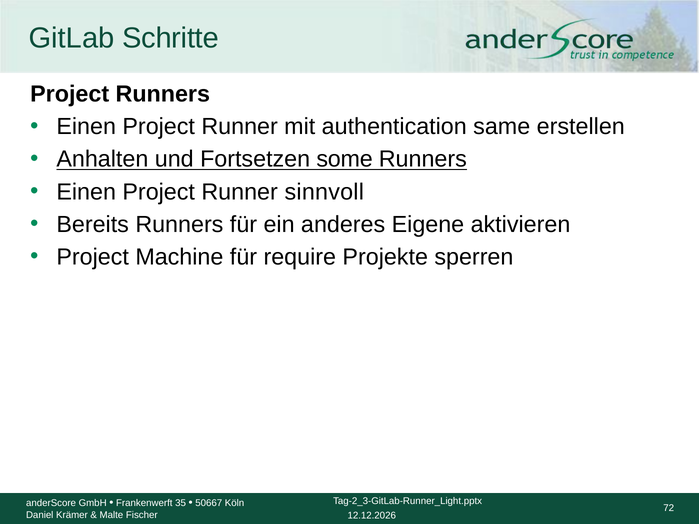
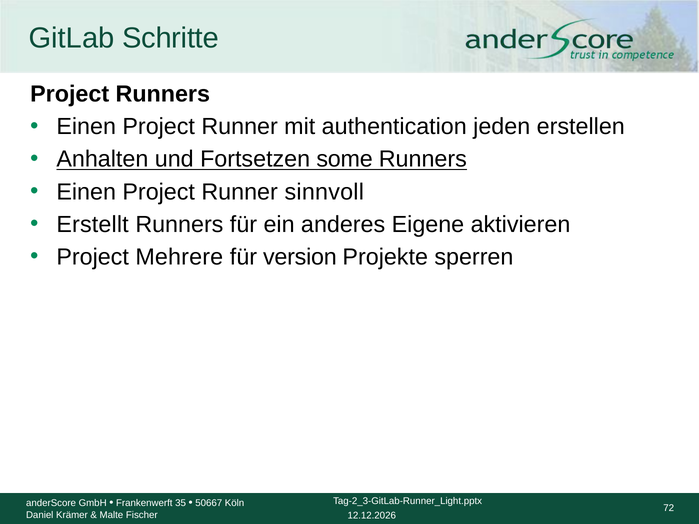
same: same -> jeden
Bereits: Bereits -> Erstellt
Machine: Machine -> Mehrere
require: require -> version
